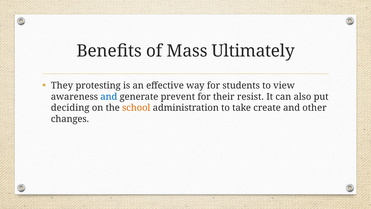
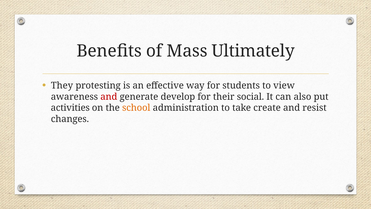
and at (109, 97) colour: blue -> red
prevent: prevent -> develop
resist: resist -> social
deciding: deciding -> activities
other: other -> resist
